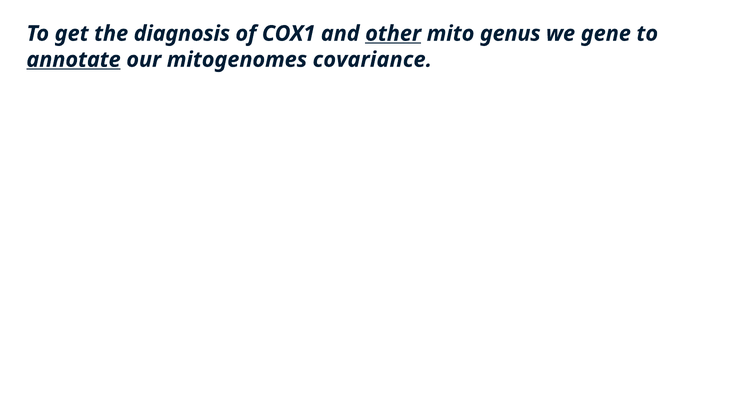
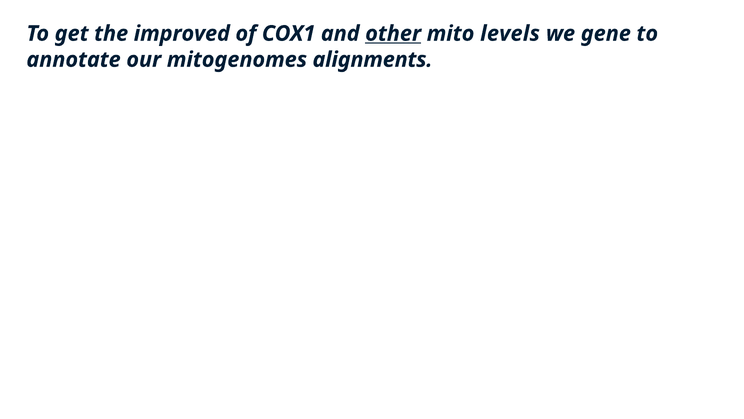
diagnosis: diagnosis -> improved
genus: genus -> levels
annotate underline: present -> none
covariance: covariance -> alignments
